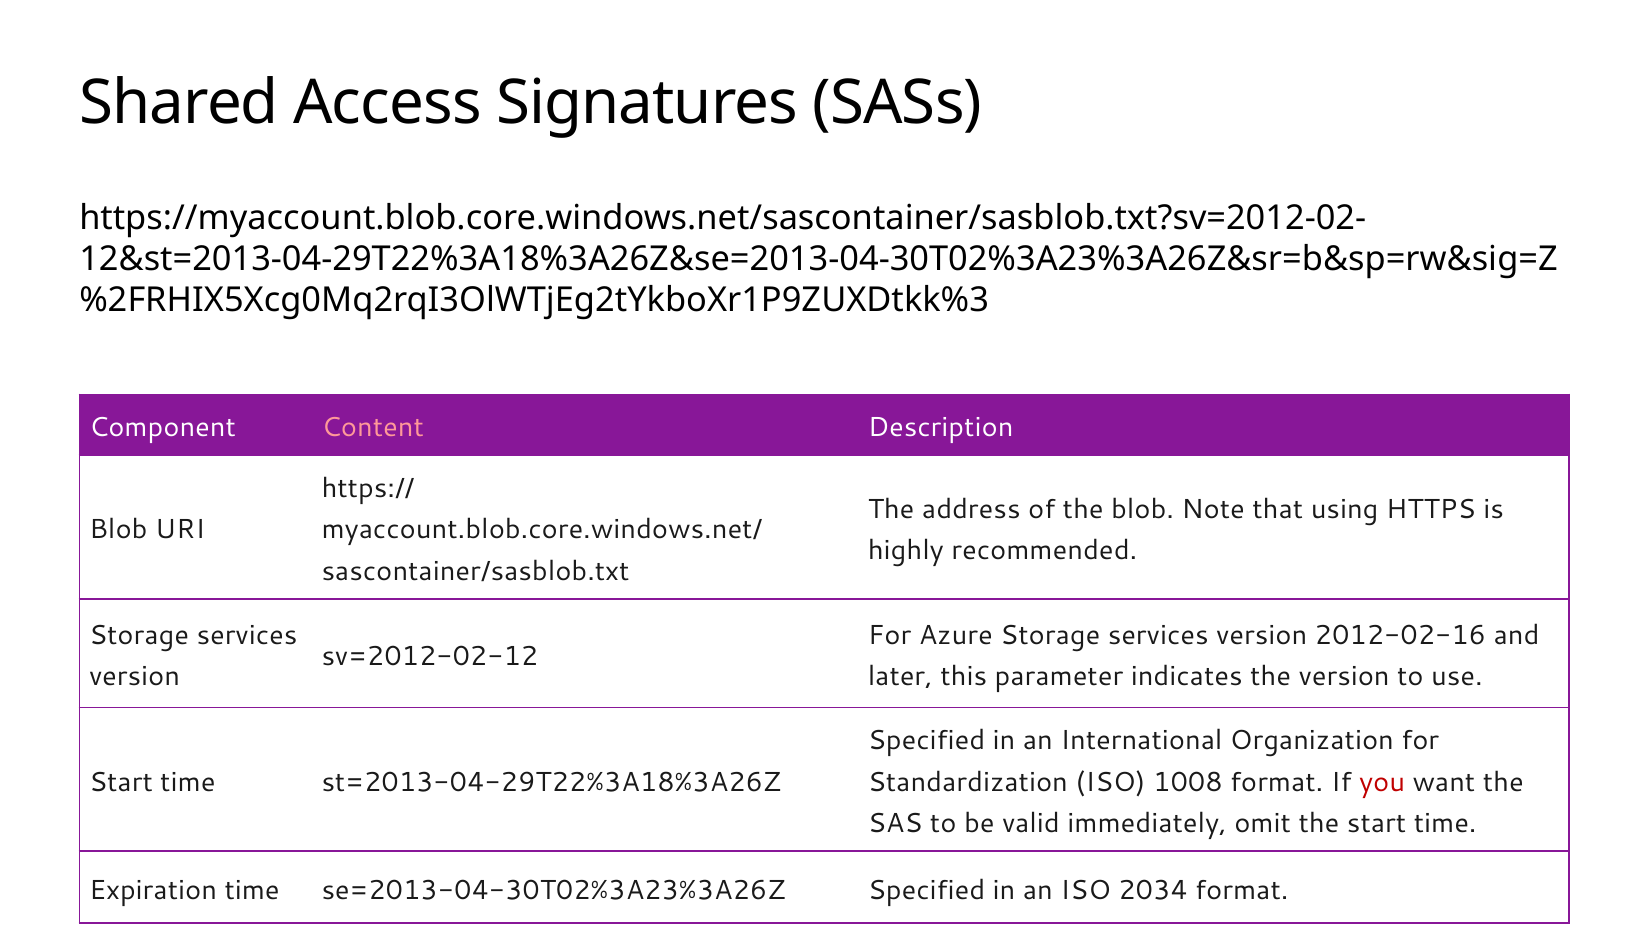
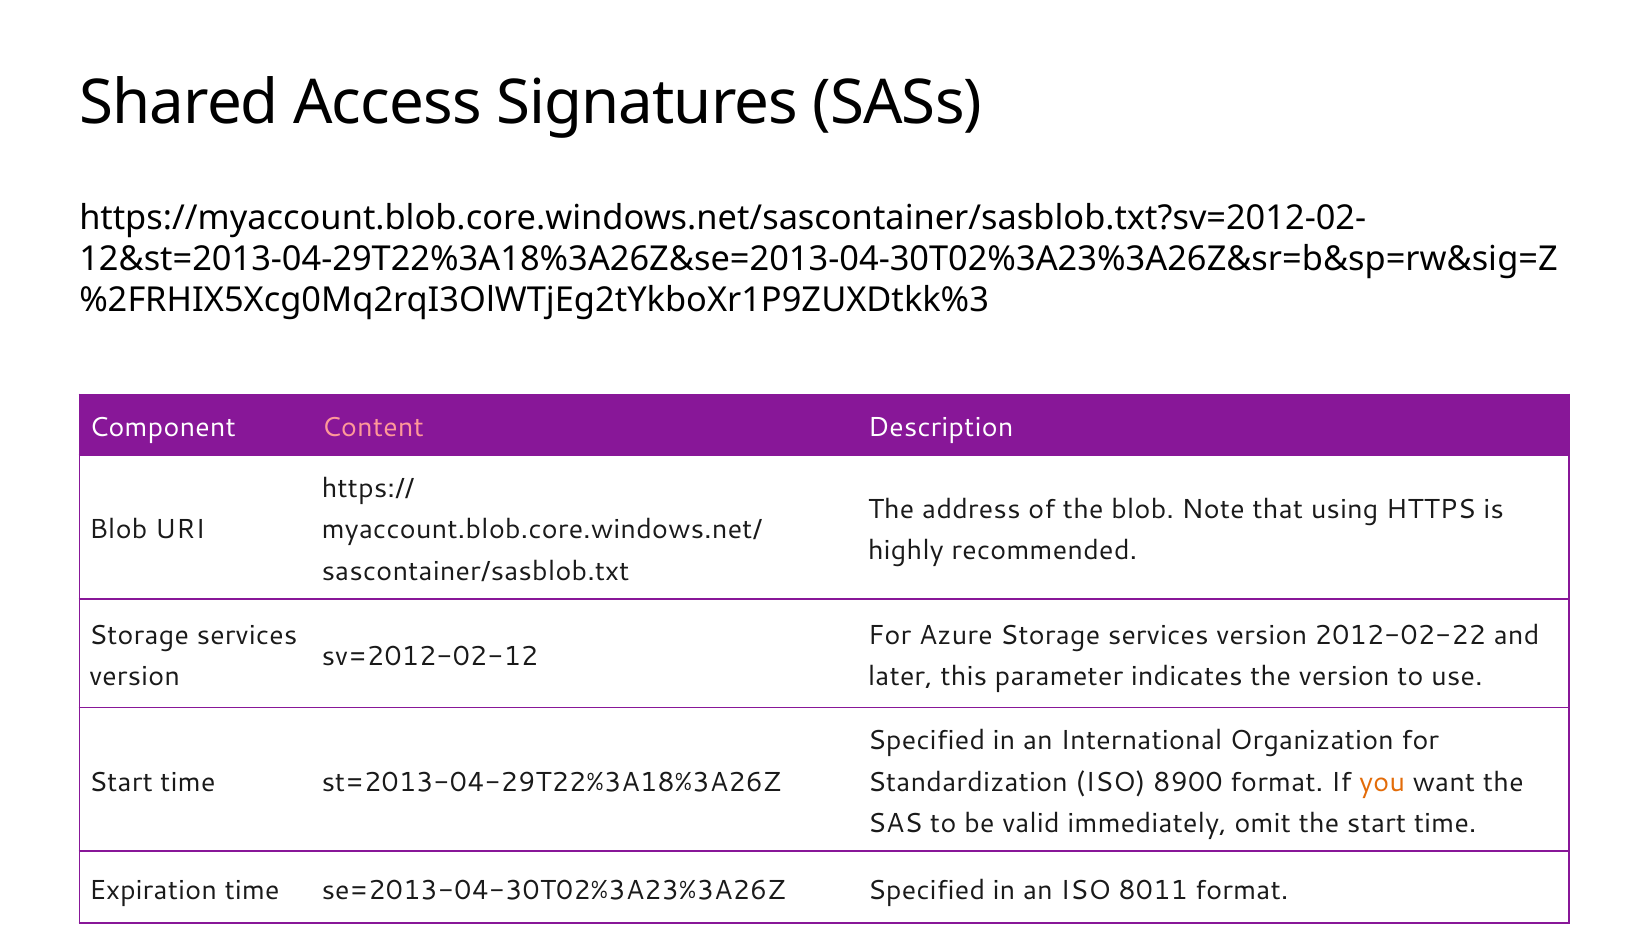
2012-02-16: 2012-02-16 -> 2012-02-22
1008: 1008 -> 8900
you colour: red -> orange
2034: 2034 -> 8011
